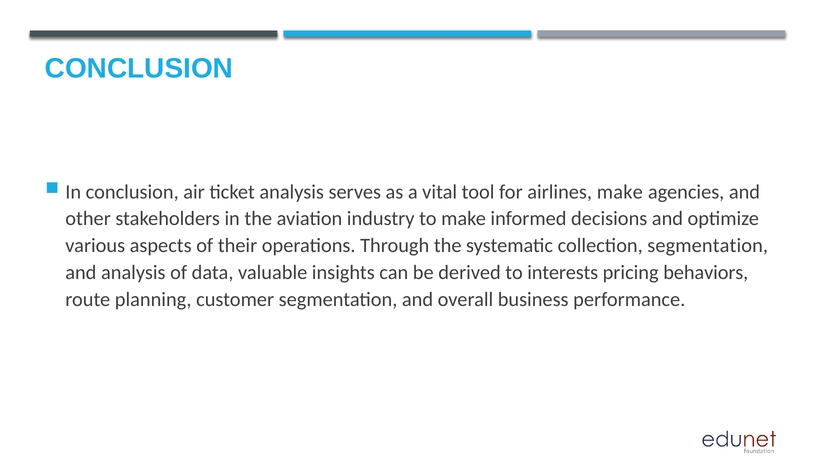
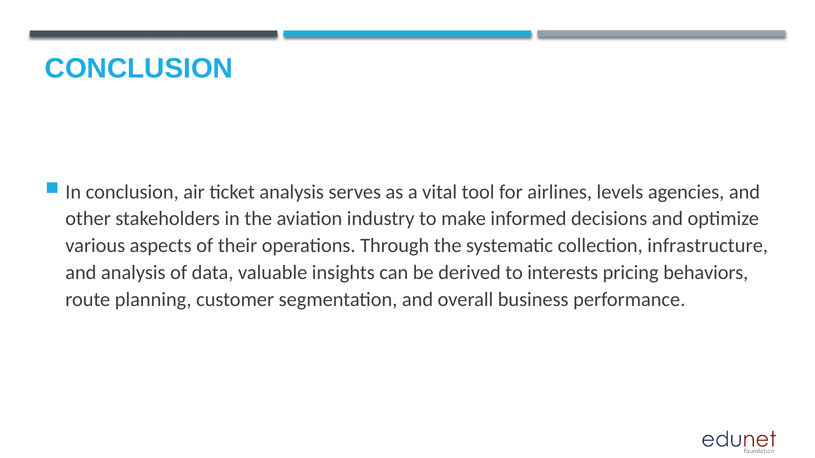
airlines make: make -> levels
collection segmentation: segmentation -> infrastructure
